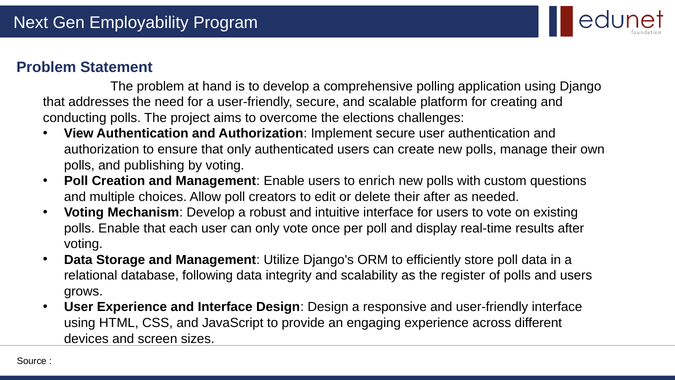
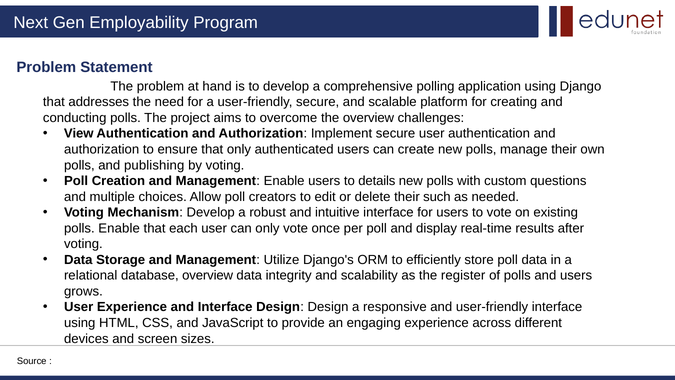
the elections: elections -> overview
enrich: enrich -> details
their after: after -> such
database following: following -> overview
